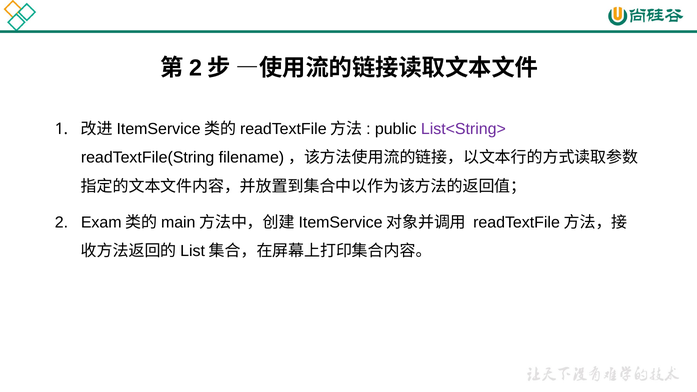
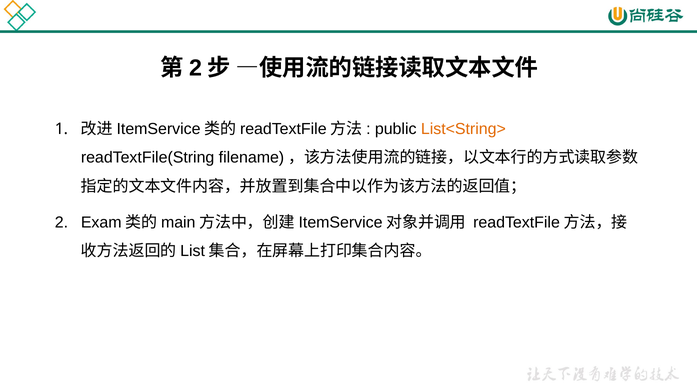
List<String> colour: purple -> orange
